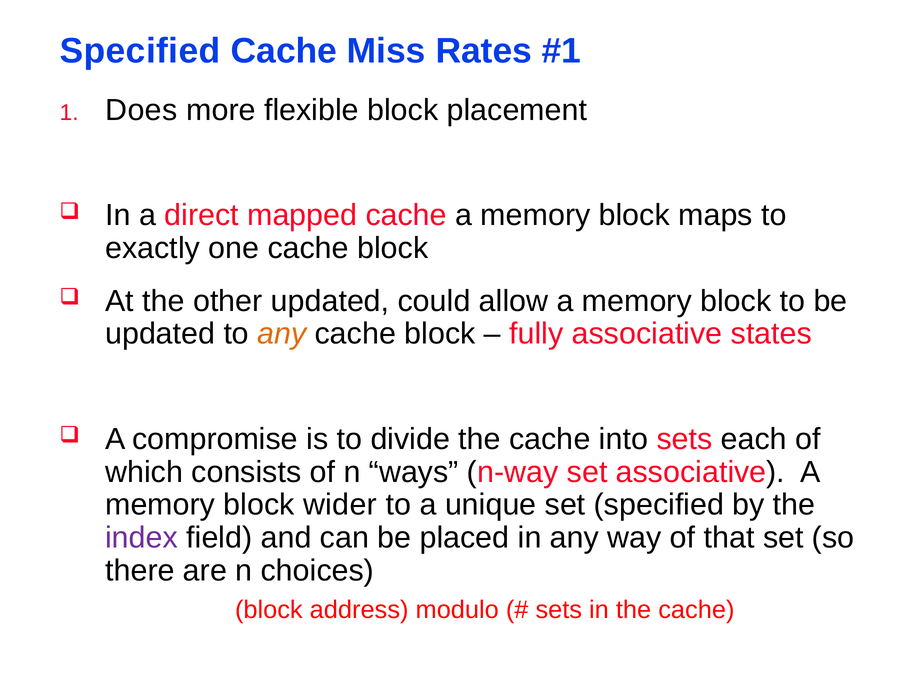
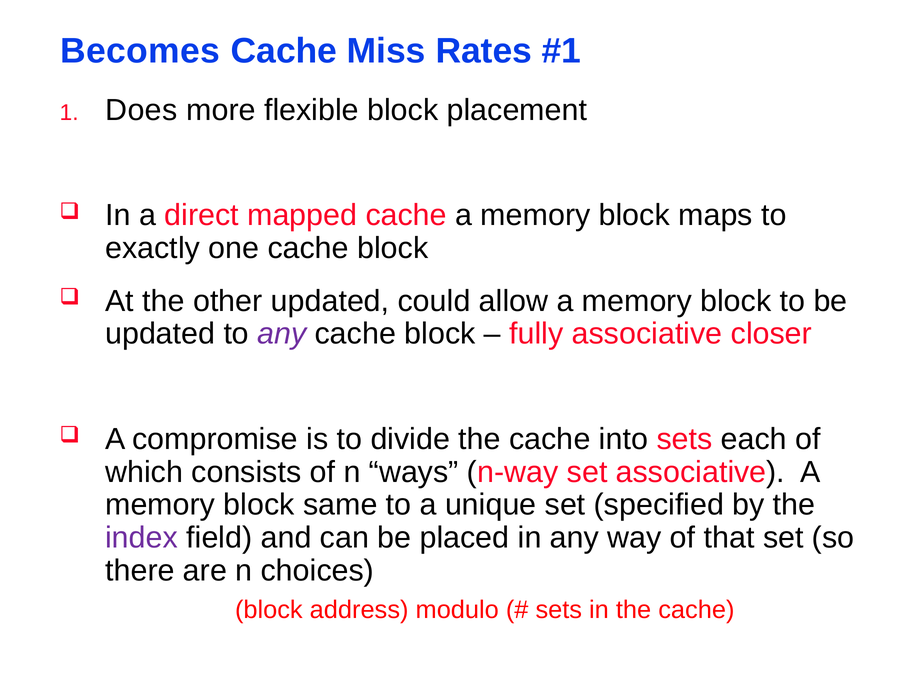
Specified at (140, 51): Specified -> Becomes
any at (282, 334) colour: orange -> purple
states: states -> closer
wider: wider -> same
